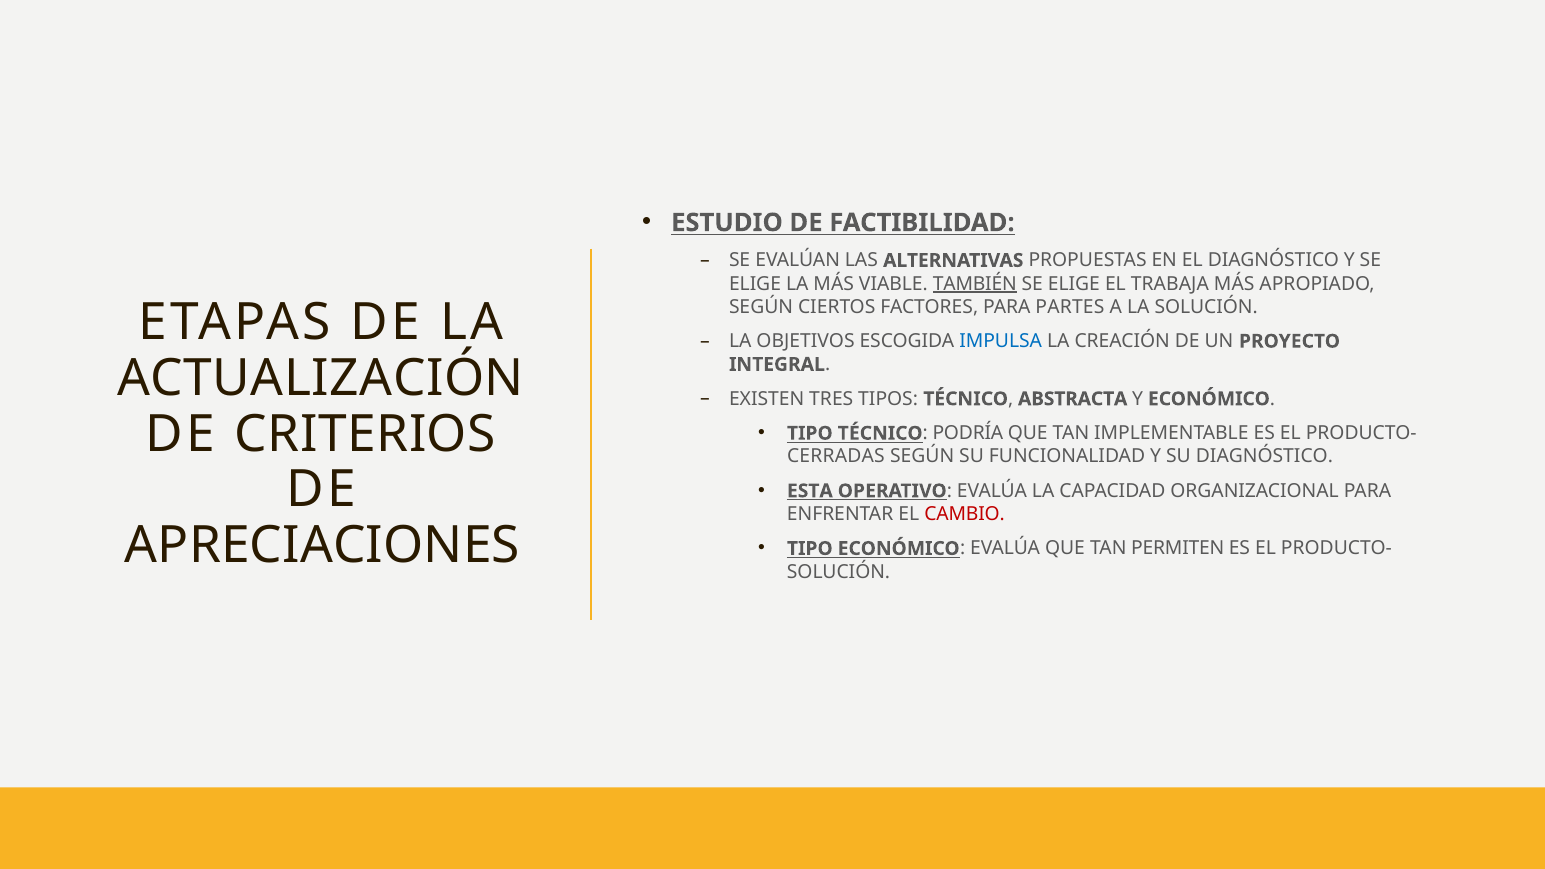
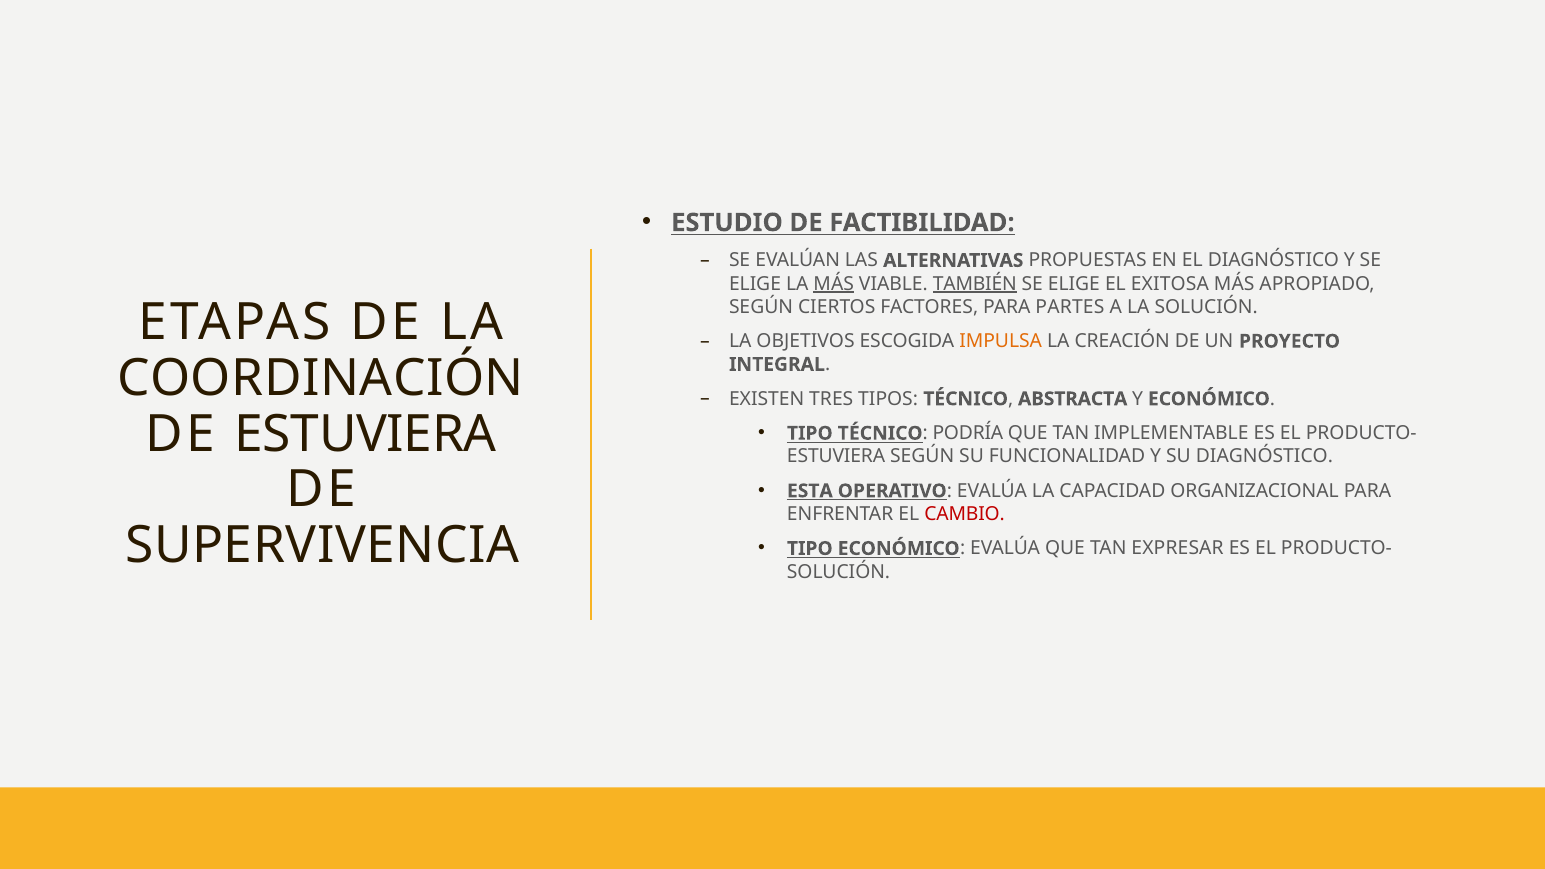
MÁS at (834, 284) underline: none -> present
TRABAJA: TRABAJA -> EXITOSA
IMPULSA colour: blue -> orange
ACTUALIZACIÓN: ACTUALIZACIÓN -> COORDINACIÓN
DE CRITERIOS: CRITERIOS -> ESTUVIERA
CERRADAS at (836, 457): CERRADAS -> ESTUVIERA
APRECIACIONES: APRECIACIONES -> SUPERVIVENCIA
PERMITEN: PERMITEN -> EXPRESAR
